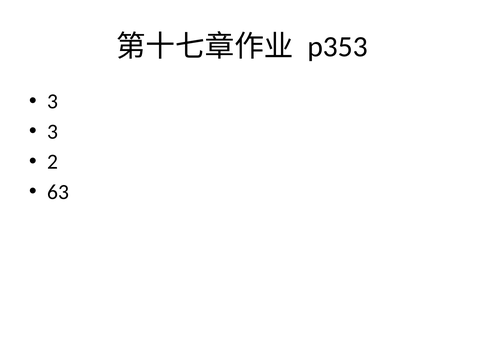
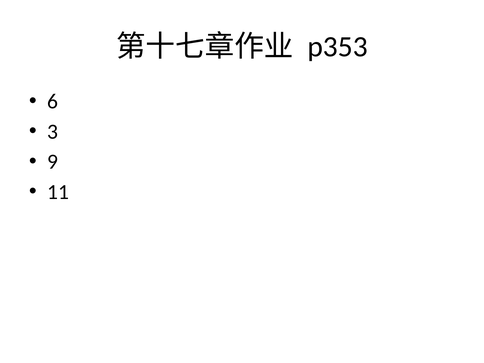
3 at (53, 102): 3 -> 6
2: 2 -> 9
63: 63 -> 11
